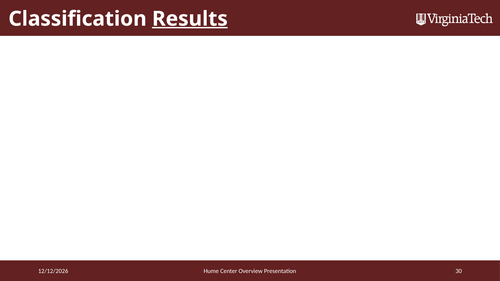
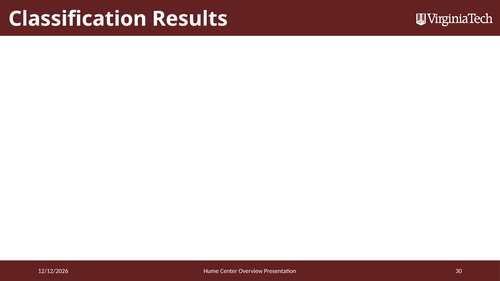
Results underline: present -> none
